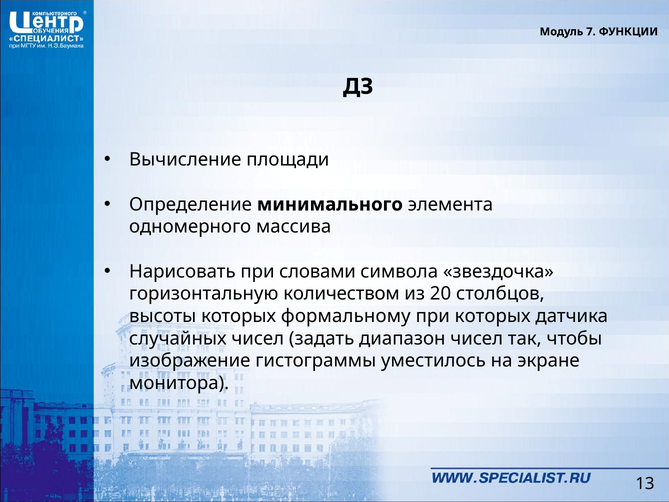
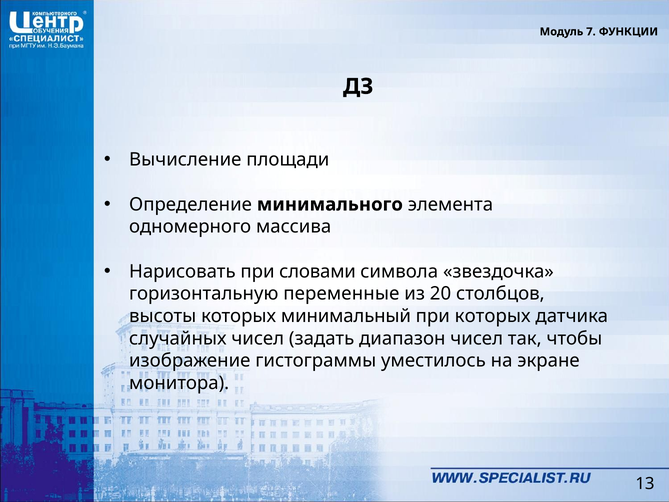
количеством: количеством -> переменные
формальному: формальному -> минимальный
